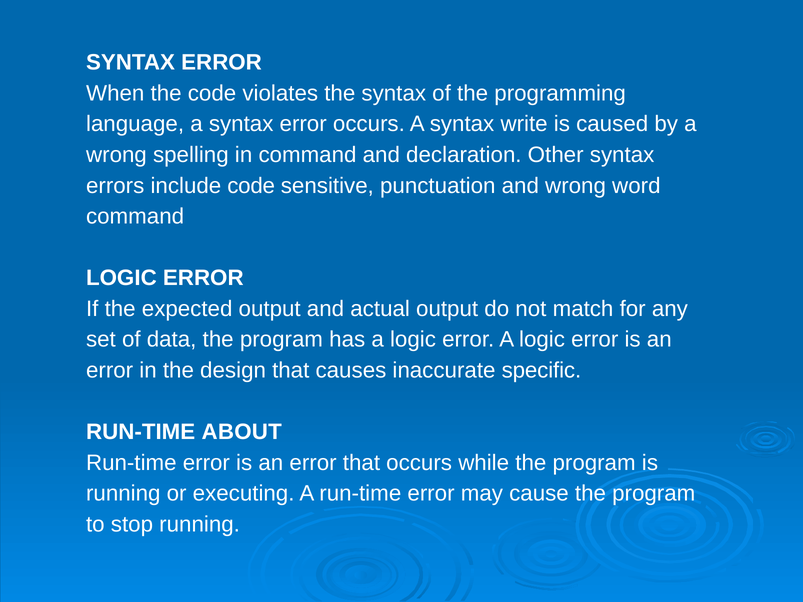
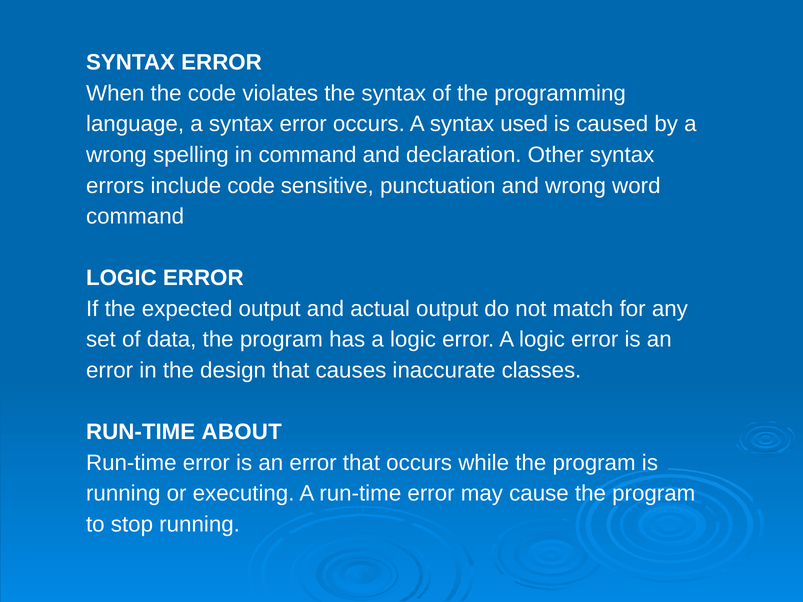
write: write -> used
specific: specific -> classes
